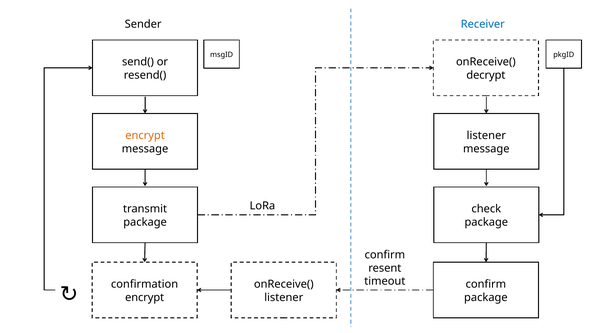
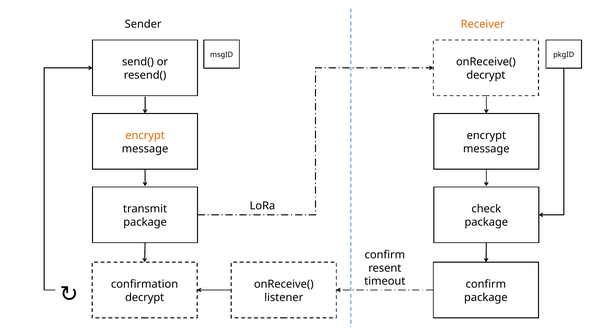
Receiver colour: blue -> orange
listener at (486, 135): listener -> encrypt
encrypt at (145, 297): encrypt -> decrypt
